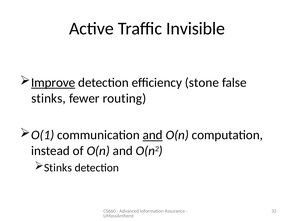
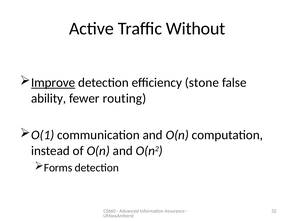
Invisible: Invisible -> Without
stinks at (49, 98): stinks -> ability
and at (153, 135) underline: present -> none
Stinks at (58, 167): Stinks -> Forms
